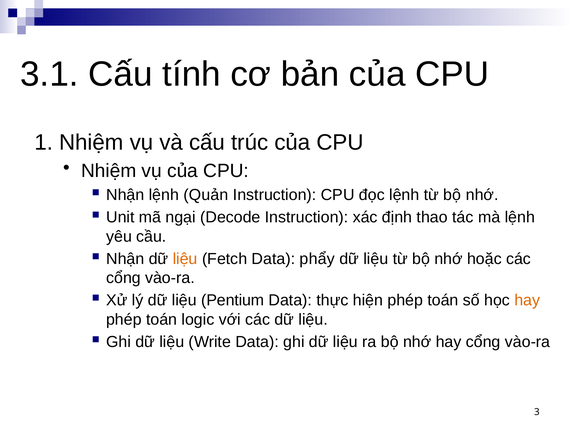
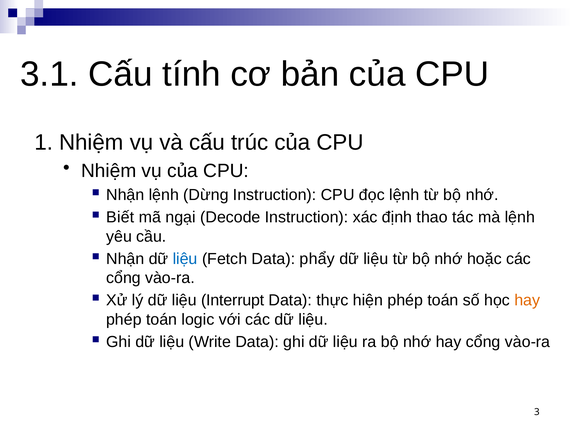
Quản: Quản -> Dừng
Unit: Unit -> Biết
liệu at (185, 258) colour: orange -> blue
Pentium: Pentium -> Interrupt
